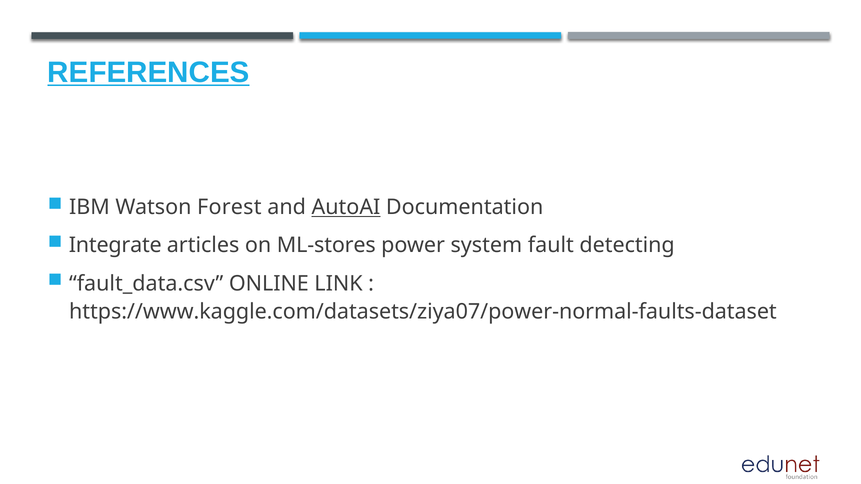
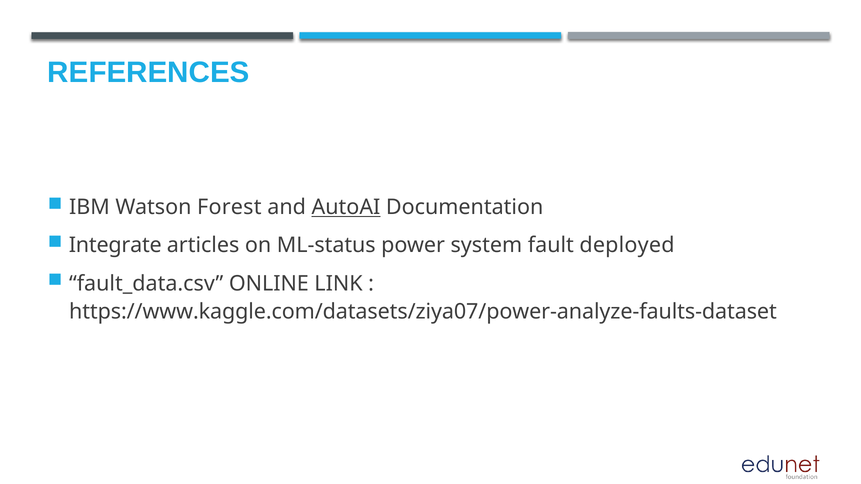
REFERENCES underline: present -> none
ML-stores: ML-stores -> ML-status
detecting: detecting -> deployed
https://www.kaggle.com/datasets/ziya07/power-normal-faults-dataset: https://www.kaggle.com/datasets/ziya07/power-normal-faults-dataset -> https://www.kaggle.com/datasets/ziya07/power-analyze-faults-dataset
